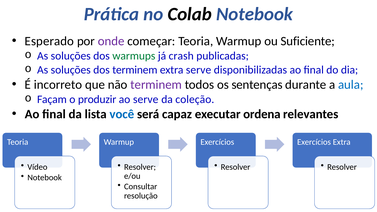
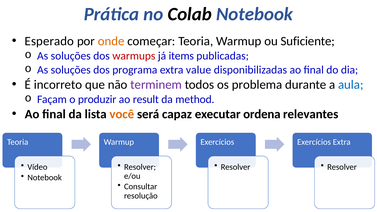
onde colour: purple -> orange
warmups colour: green -> red
crash: crash -> items
dos terminem: terminem -> programa
extra serve: serve -> value
sentenças: sentenças -> problema
ao serve: serve -> result
coleção: coleção -> method
você colour: blue -> orange
